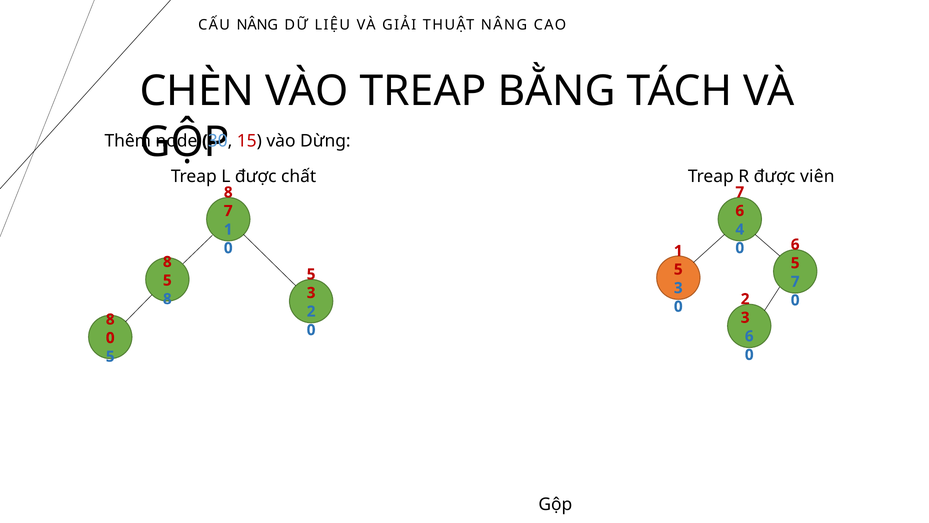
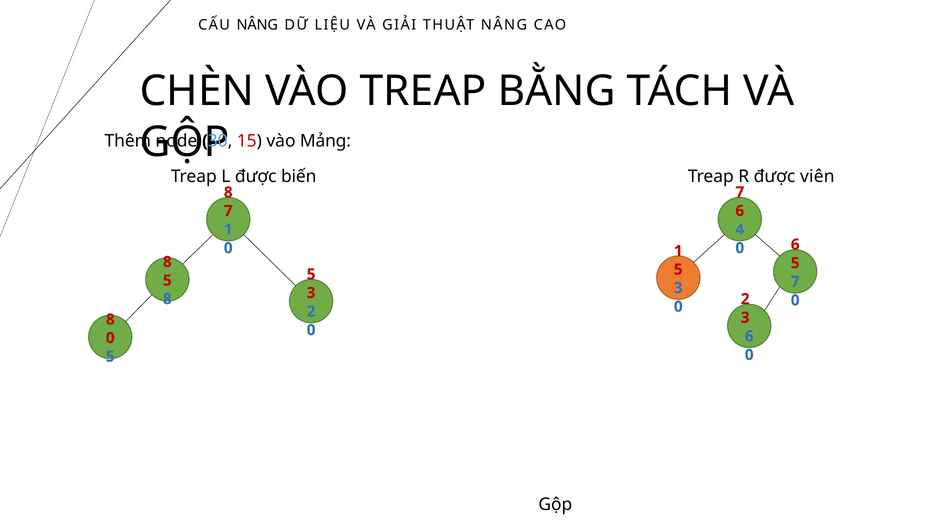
Dừng: Dừng -> Mảng
chất: chất -> biến
